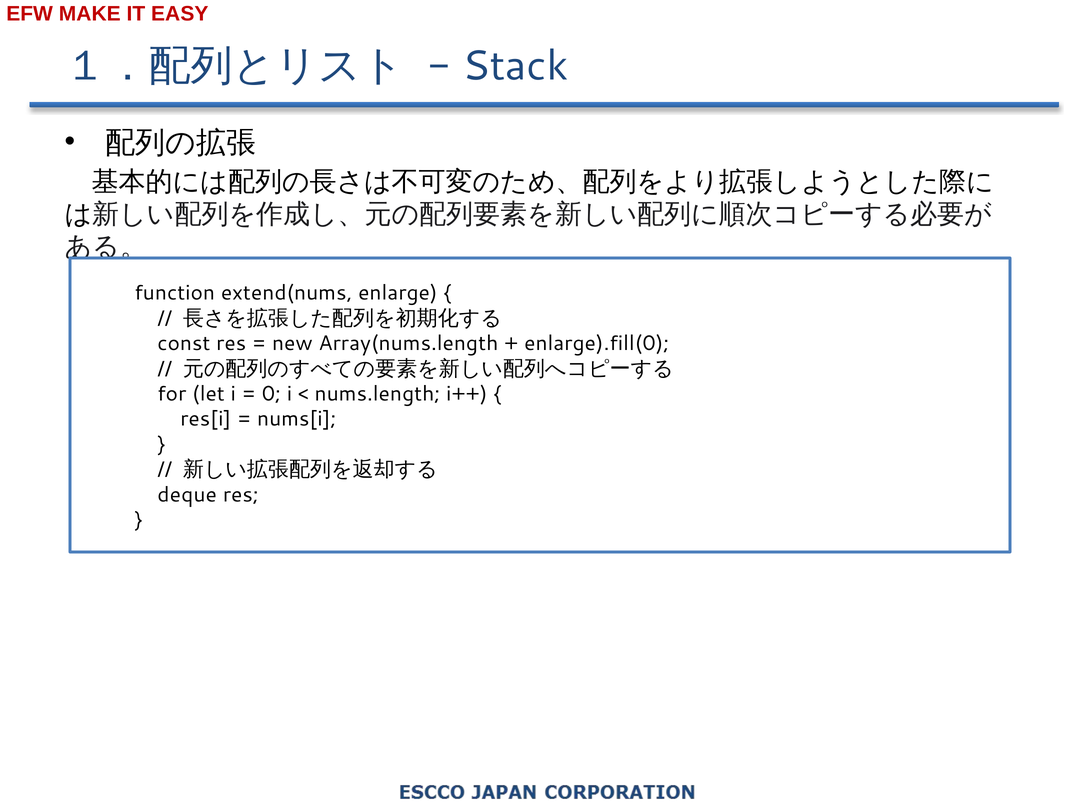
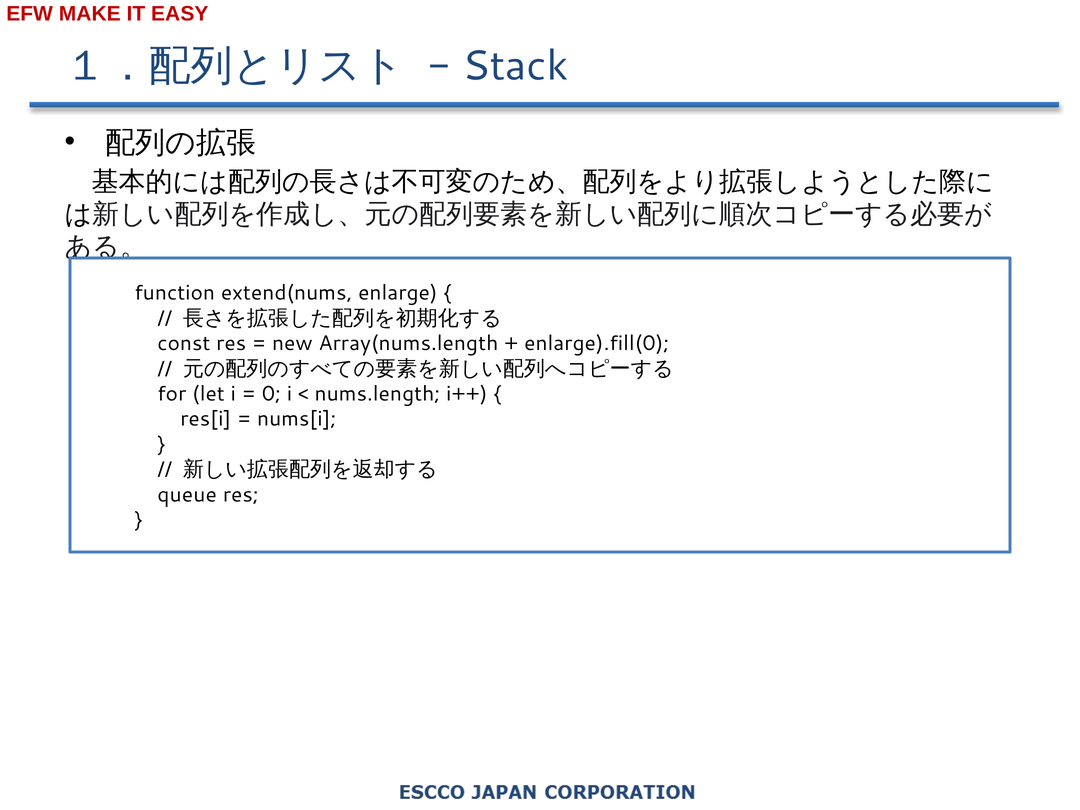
deque: deque -> queue
